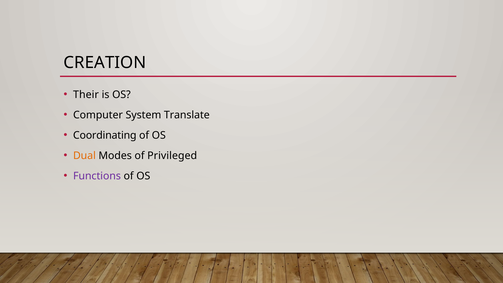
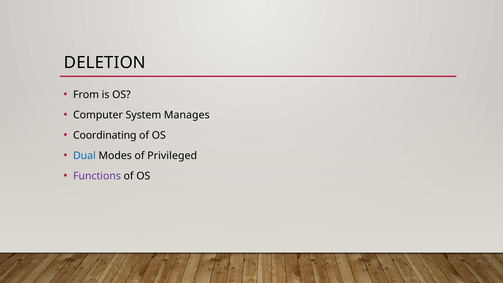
CREATION: CREATION -> DELETION
Their: Their -> From
Translate: Translate -> Manages
Dual colour: orange -> blue
